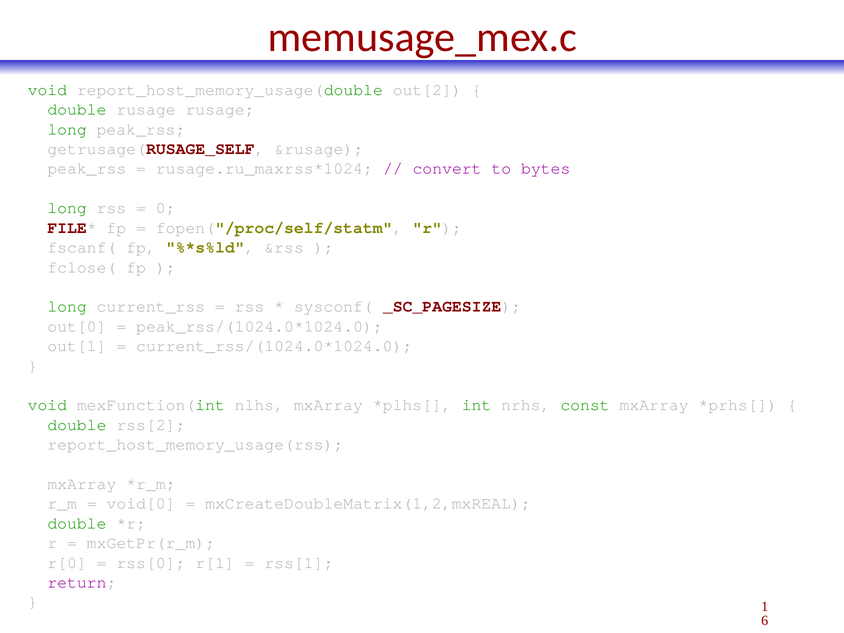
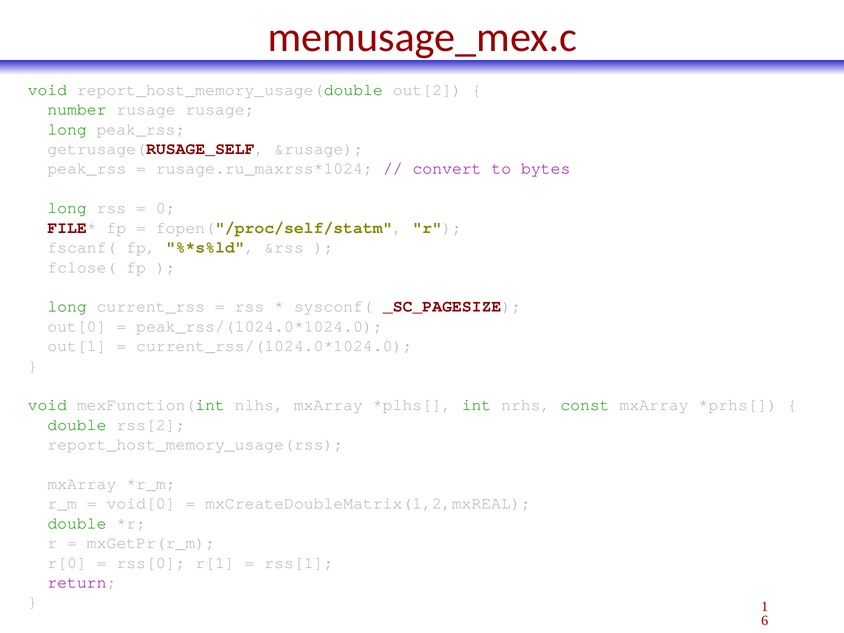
double at (77, 109): double -> number
